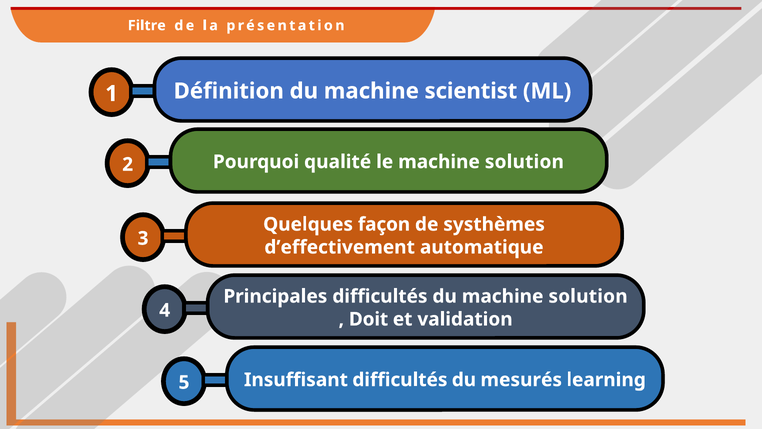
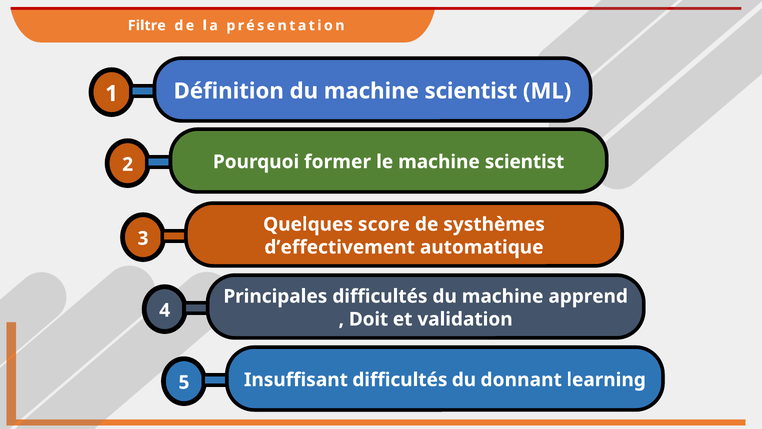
qualité: qualité -> former
le machine solution: solution -> scientist
façon: façon -> score
du machine solution: solution -> apprend
mesurés: mesurés -> donnant
